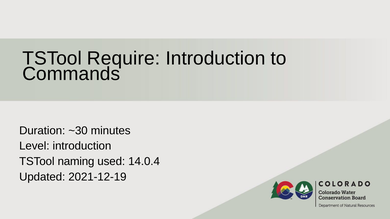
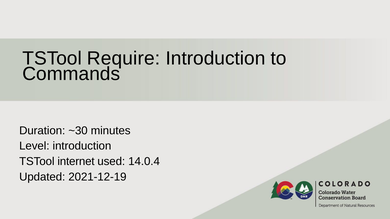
naming: naming -> internet
